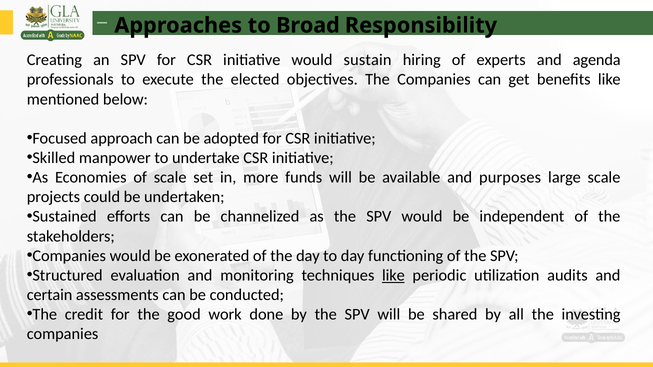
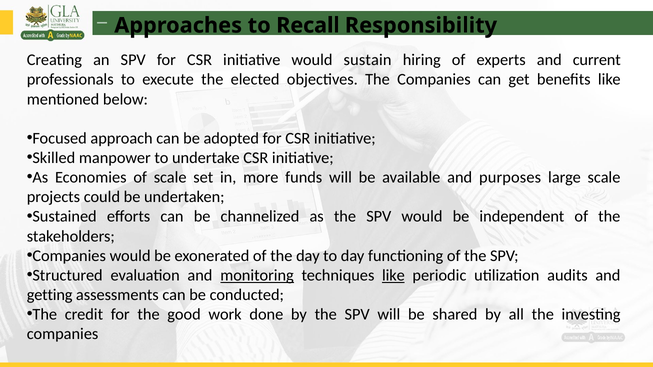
Broad: Broad -> Recall
agenda: agenda -> current
monitoring underline: none -> present
certain: certain -> getting
